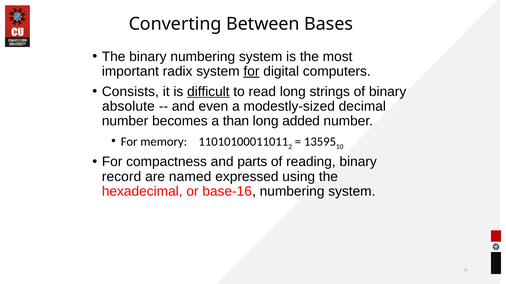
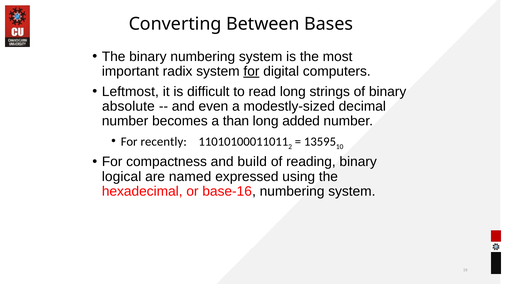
Consists: Consists -> Leftmost
difficult underline: present -> none
memory: memory -> recently
parts: parts -> build
record: record -> logical
